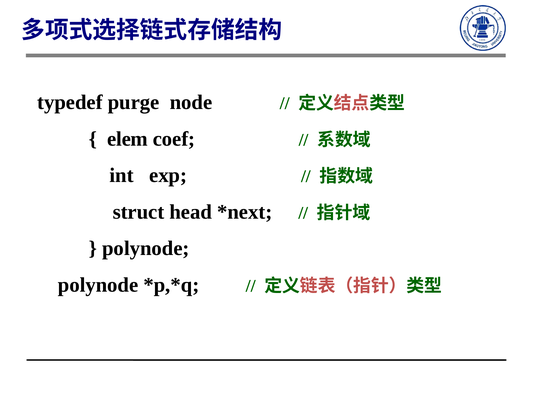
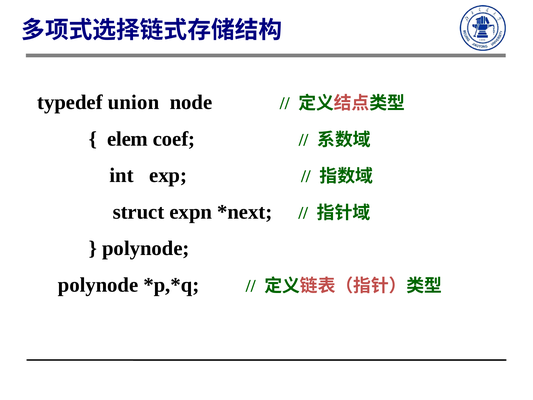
purge: purge -> union
head: head -> expn
